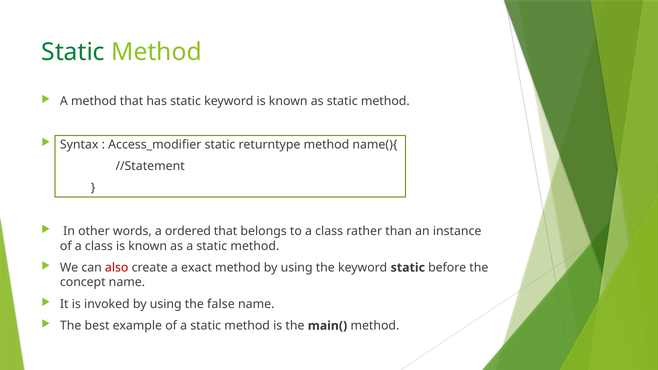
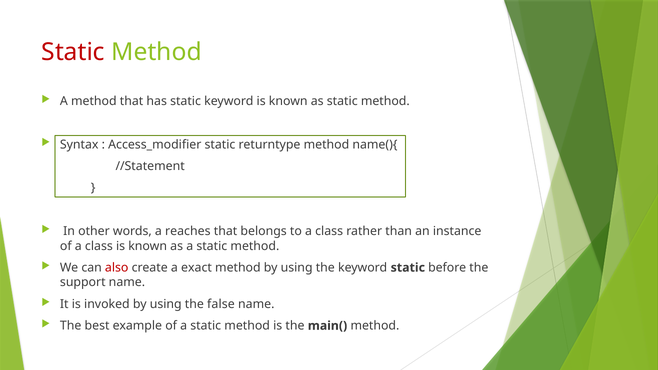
Static at (73, 52) colour: green -> red
ordered: ordered -> reaches
concept: concept -> support
